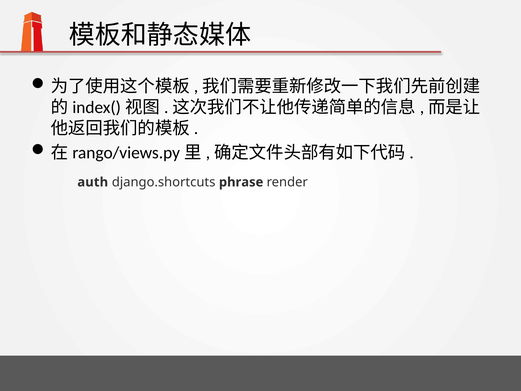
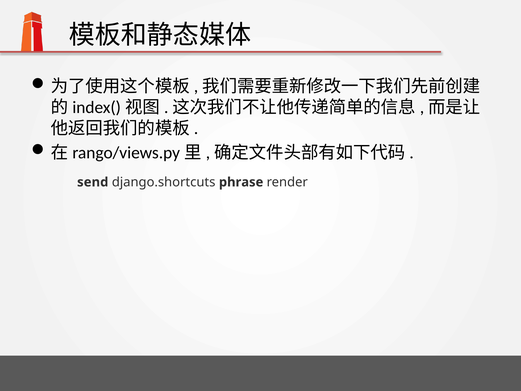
auth: auth -> send
